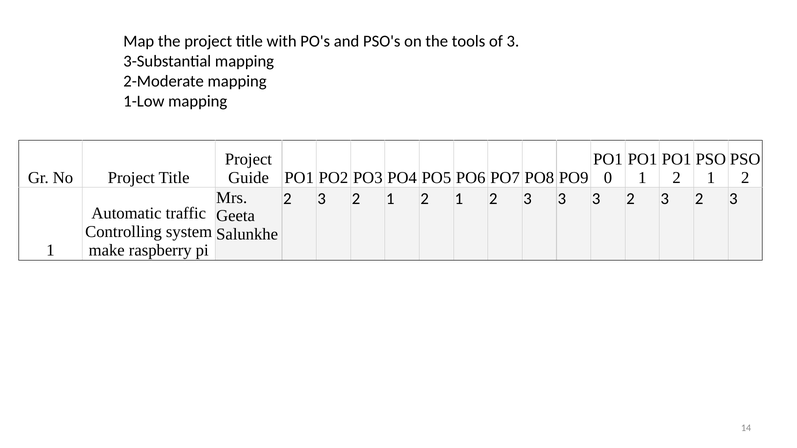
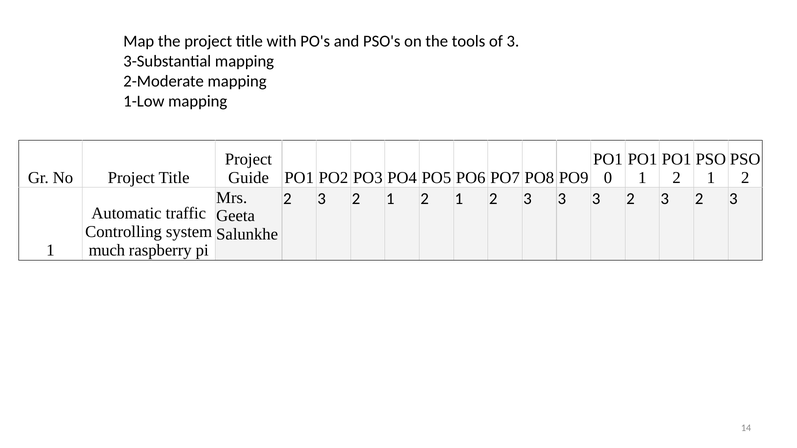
make: make -> much
